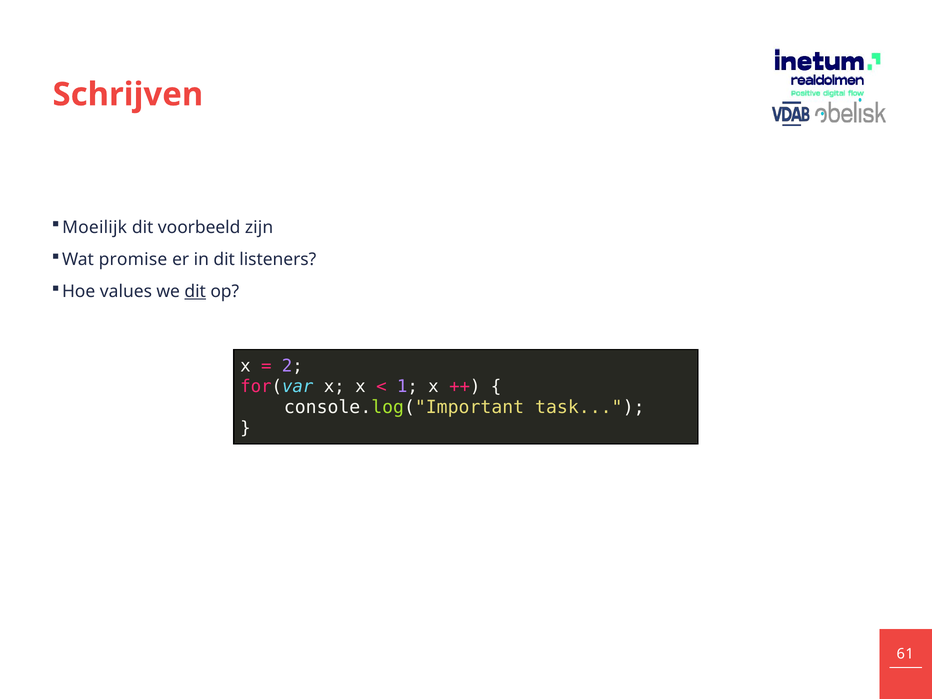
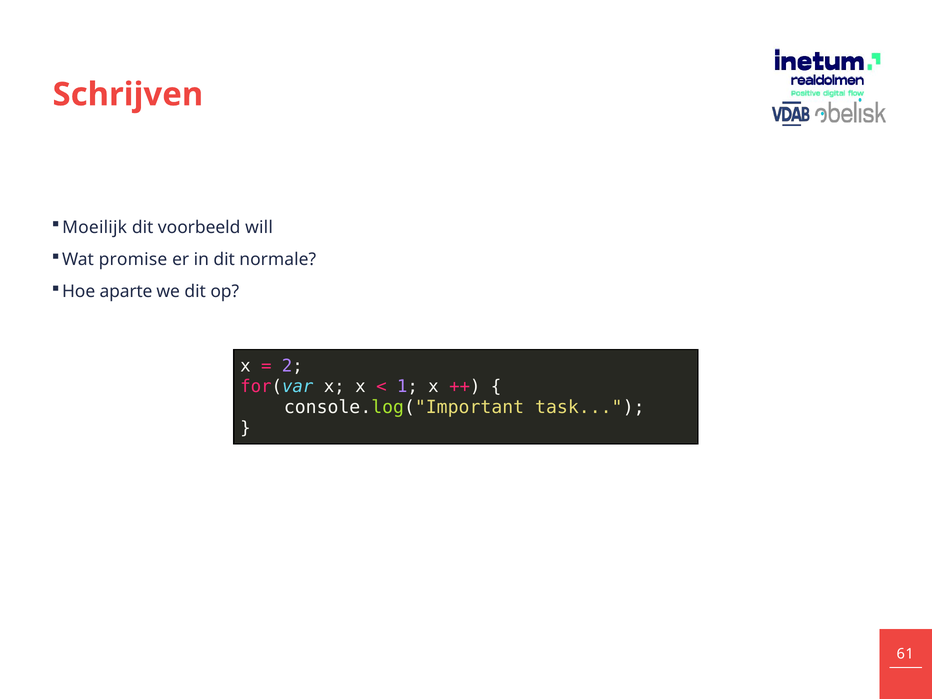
zijn: zijn -> will
listeners: listeners -> normale
values: values -> aparte
dit at (195, 292) underline: present -> none
